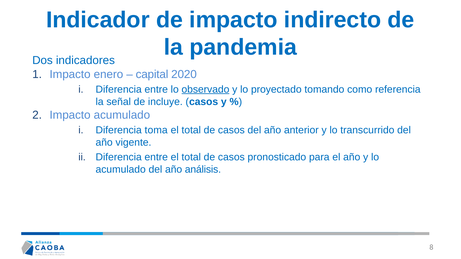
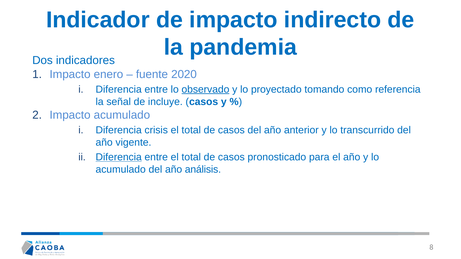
capital: capital -> fuente
toma: toma -> crisis
Diferencia at (119, 157) underline: none -> present
